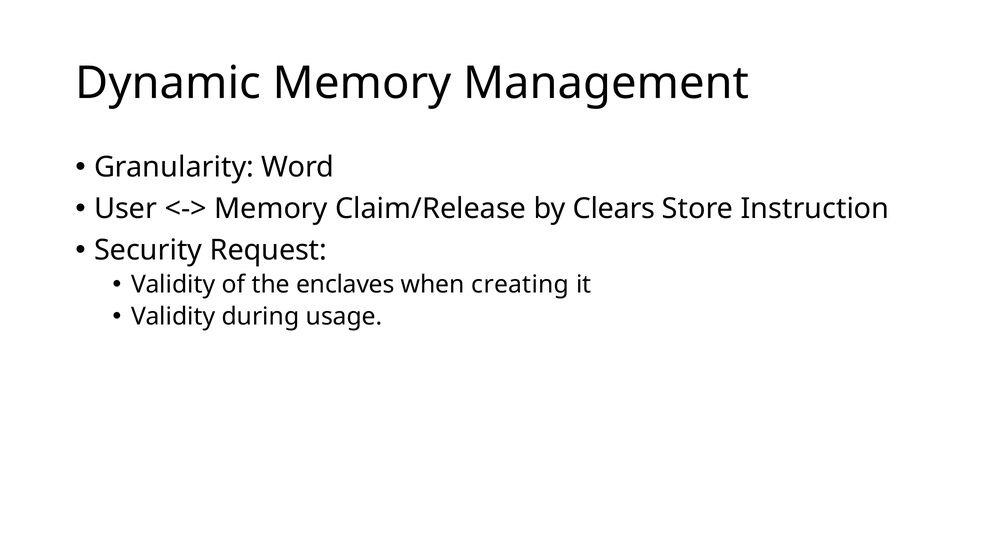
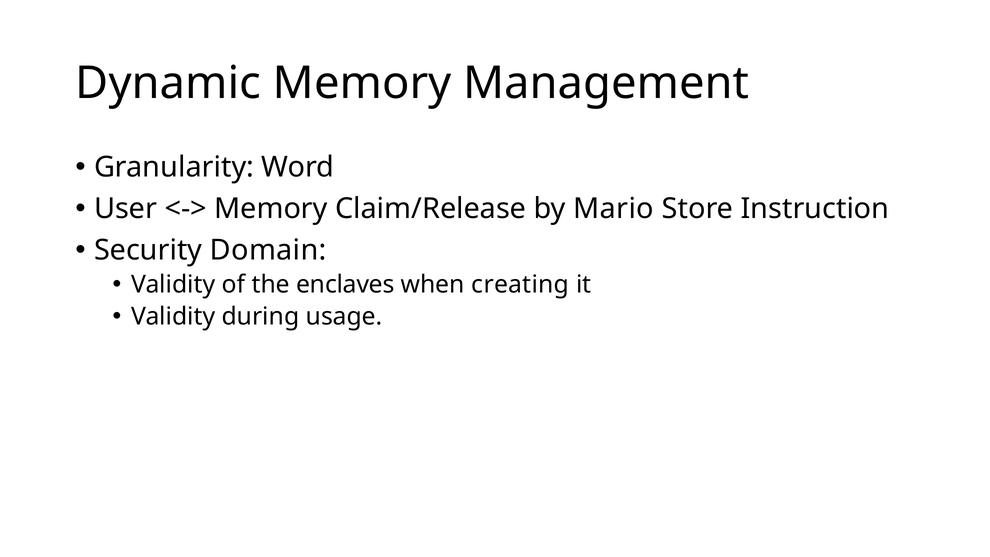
Clears: Clears -> Mario
Request: Request -> Domain
